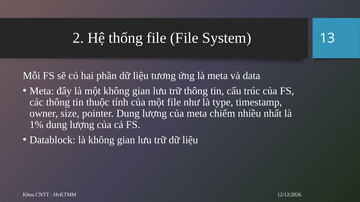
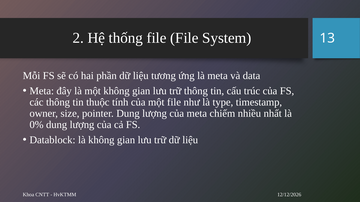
1%: 1% -> 0%
